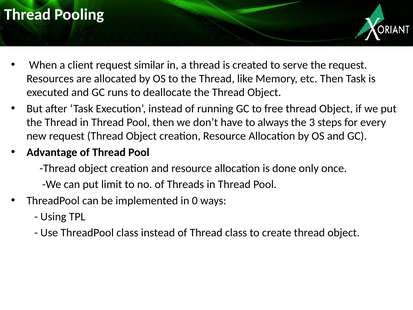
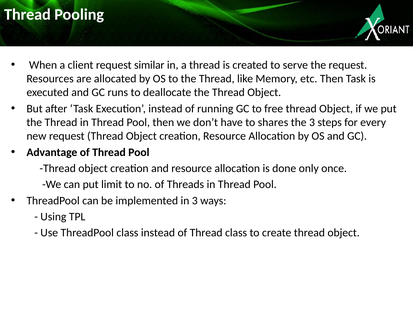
always: always -> shares
in 0: 0 -> 3
